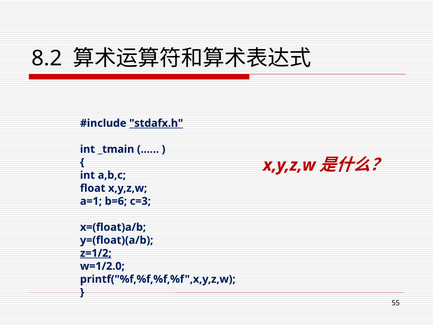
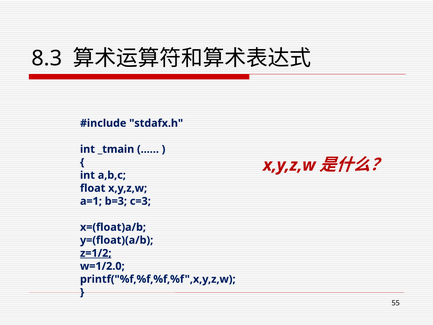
8.2: 8.2 -> 8.3
stdafx.h underline: present -> none
b=6: b=6 -> b=3
